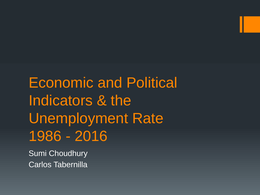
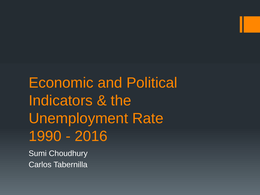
1986: 1986 -> 1990
